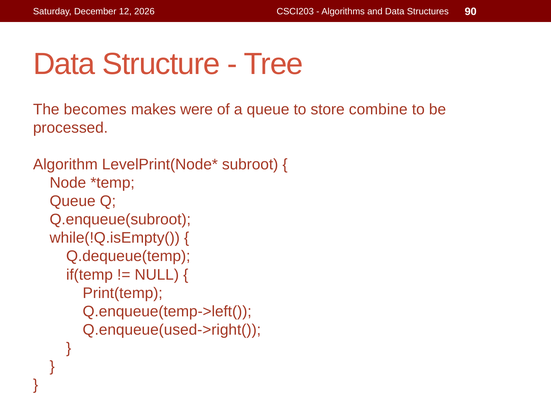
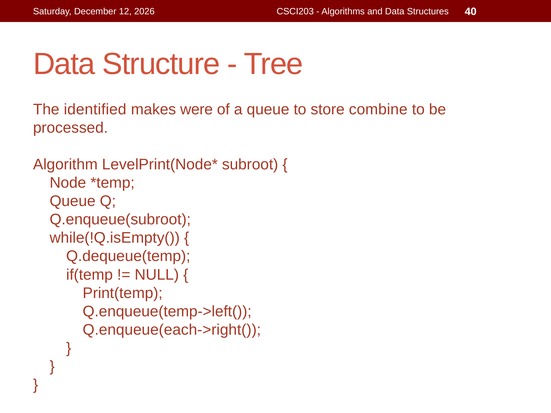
90: 90 -> 40
becomes: becomes -> identified
Q.enqueue(used->right(: Q.enqueue(used->right( -> Q.enqueue(each->right(
